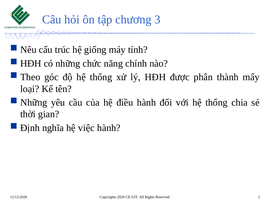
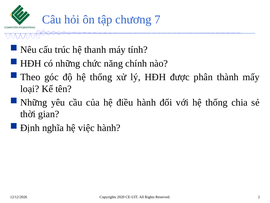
3: 3 -> 7
giống: giống -> thanh
